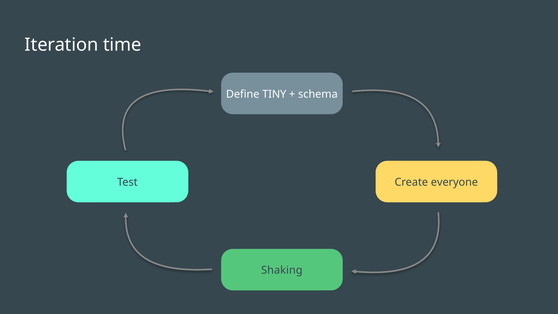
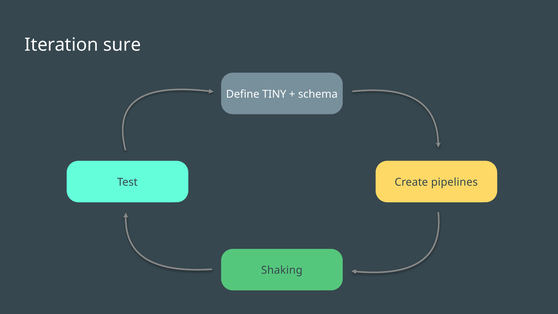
time: time -> sure
everyone: everyone -> pipelines
